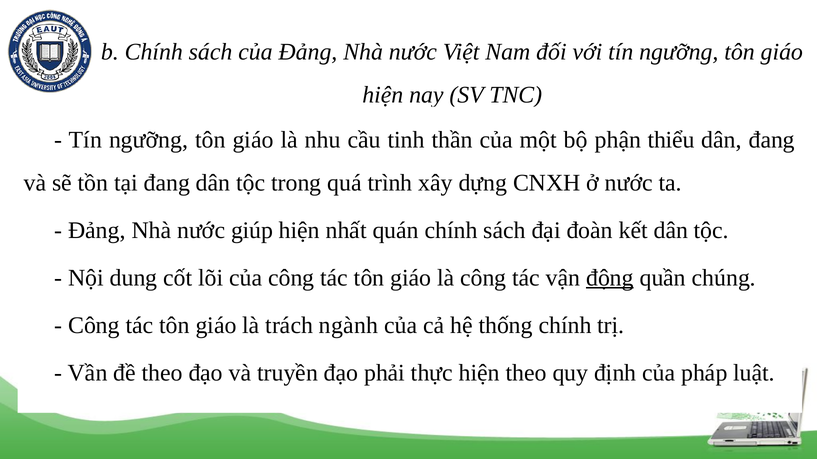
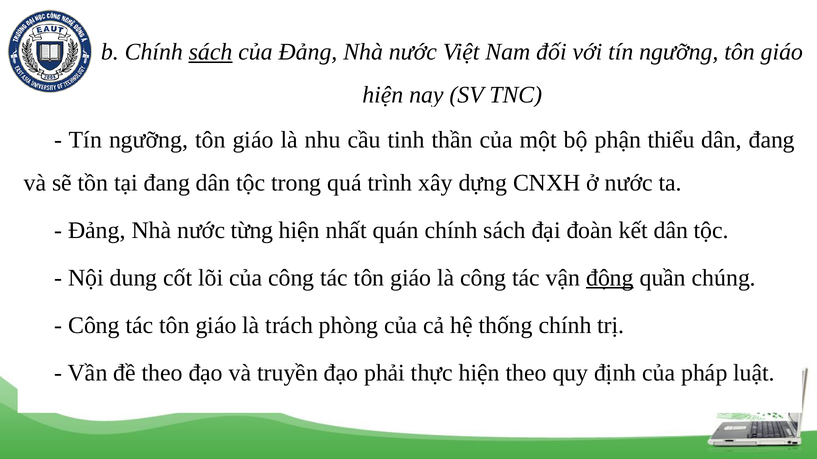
sách at (211, 52) underline: none -> present
giúp: giúp -> từng
ngành: ngành -> phòng
